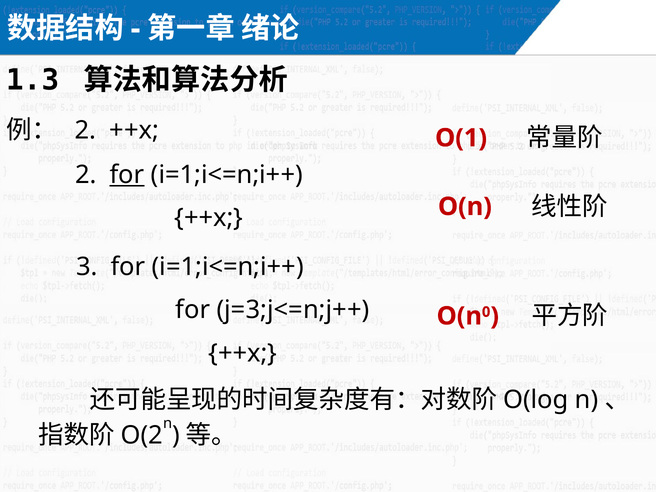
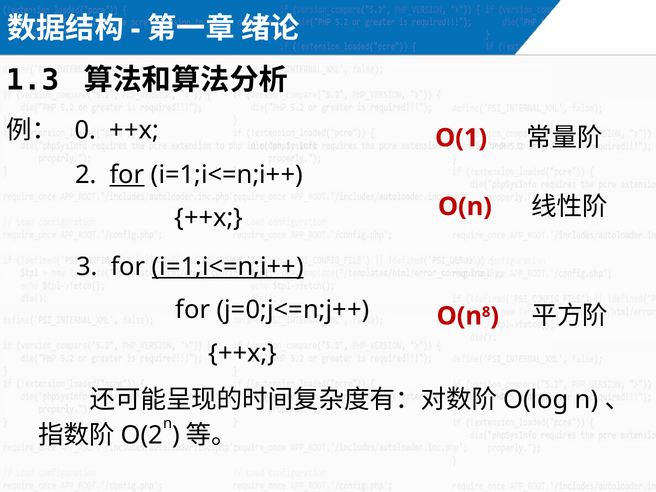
2 at (86, 130): 2 -> 0
i=1;i<=n;i++ at (228, 267) underline: none -> present
j=3;j<=n;j++: j=3;j<=n;j++ -> j=0;j<=n;j++
0: 0 -> 8
